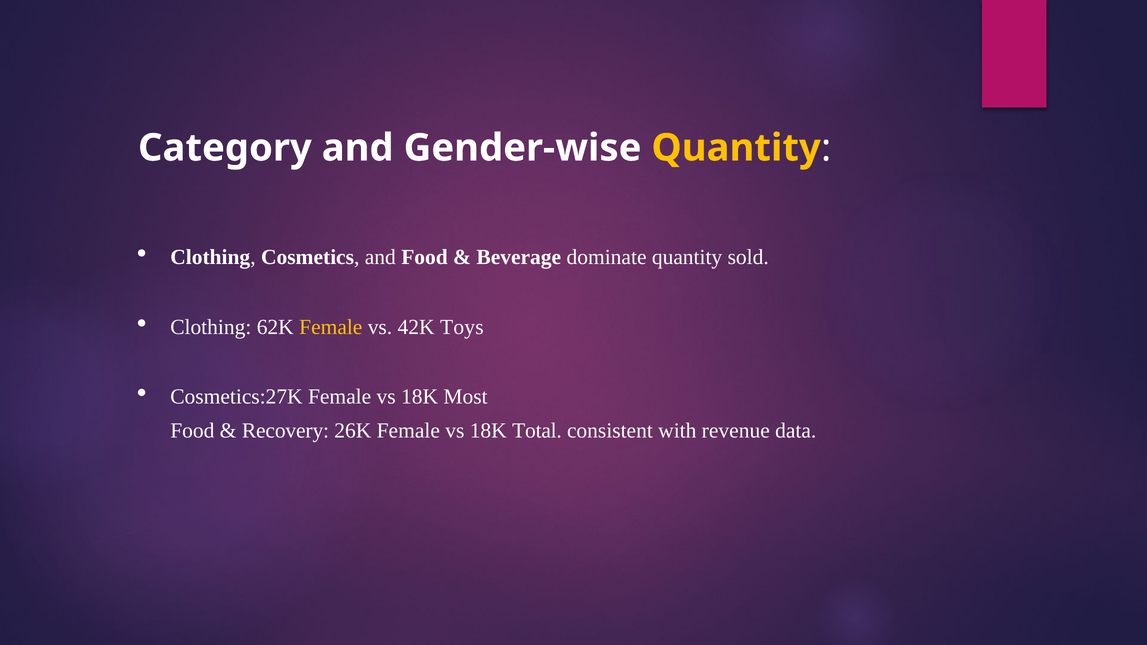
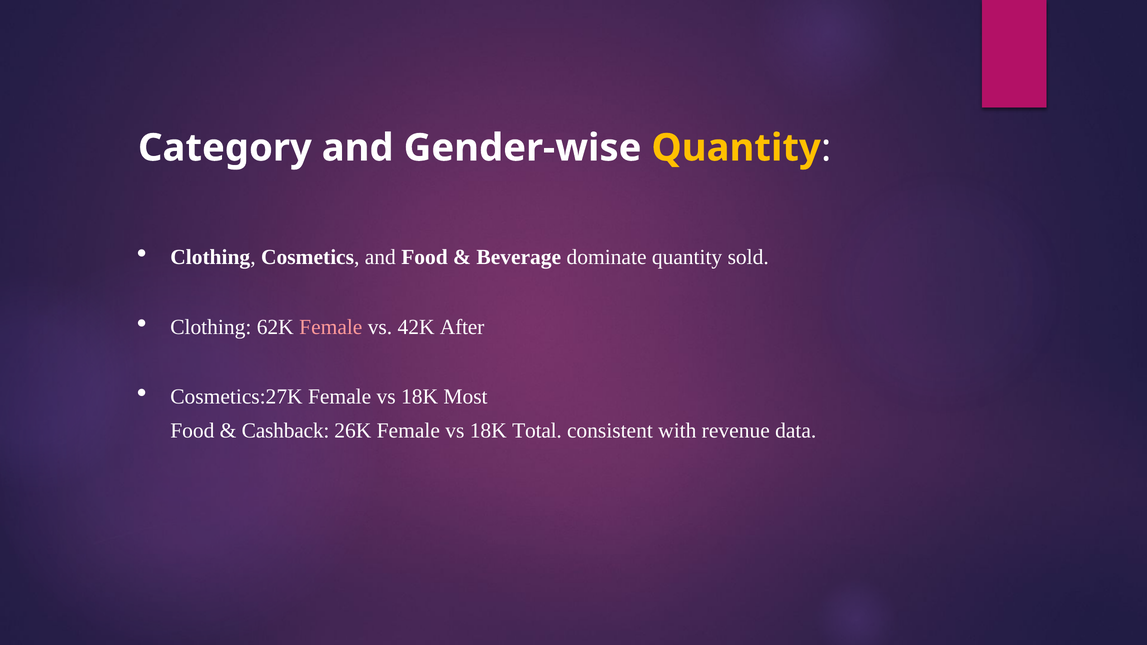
Female at (331, 327) colour: yellow -> pink
Toys: Toys -> After
Recovery: Recovery -> Cashback
